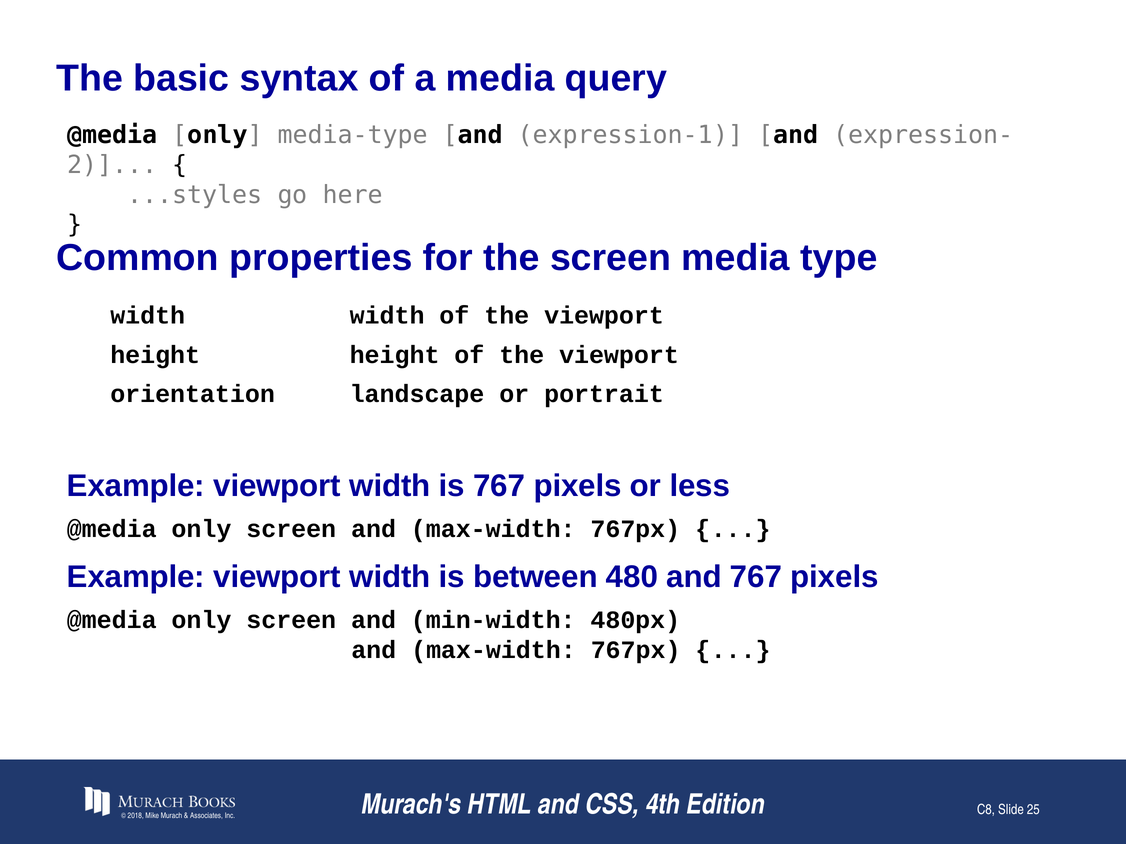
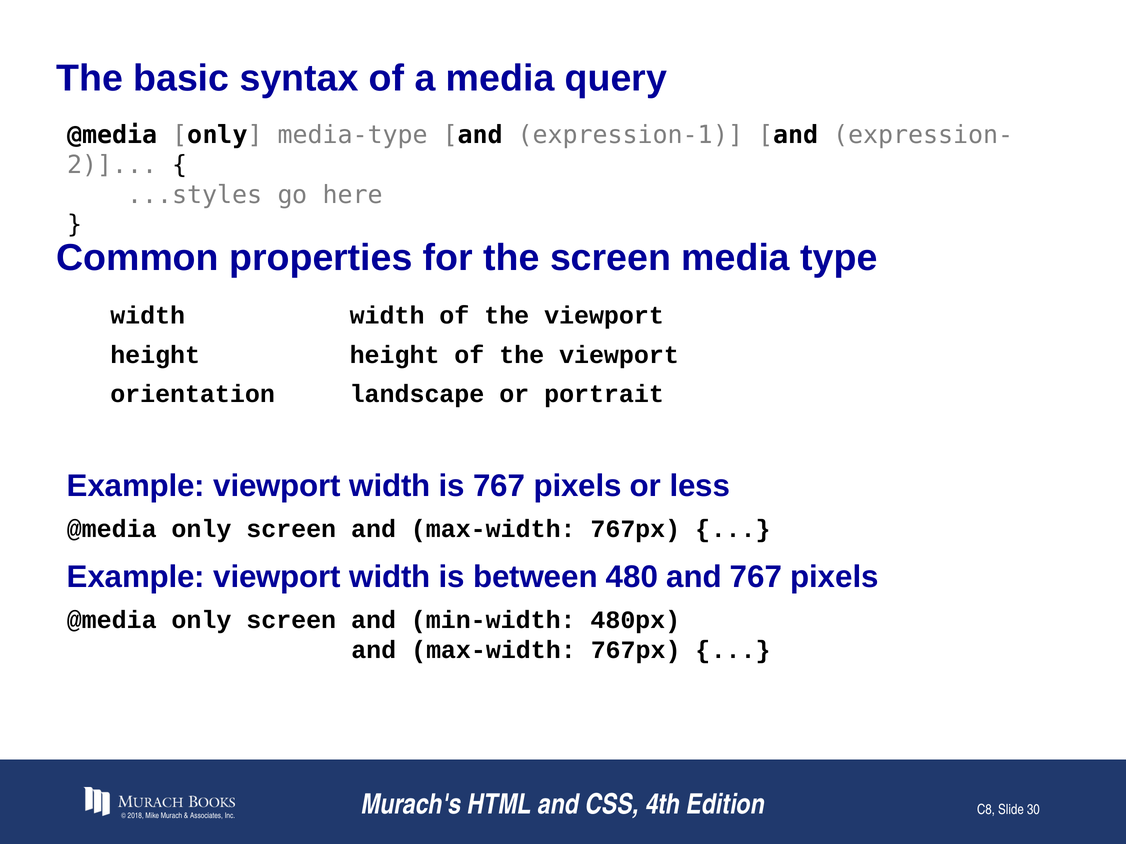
25: 25 -> 30
